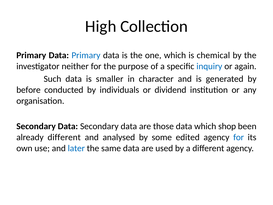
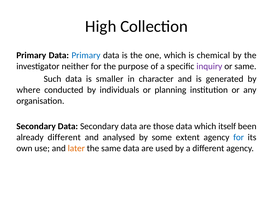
inquiry colour: blue -> purple
or again: again -> same
before: before -> where
dividend: dividend -> planning
shop: shop -> itself
edited: edited -> extent
later colour: blue -> orange
